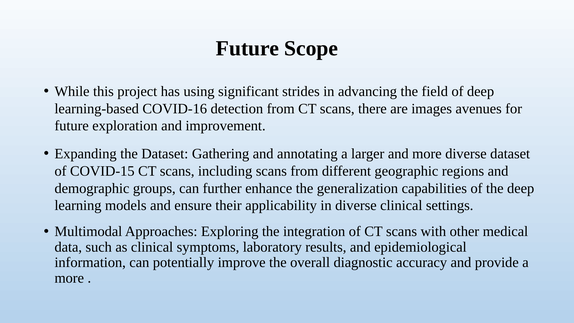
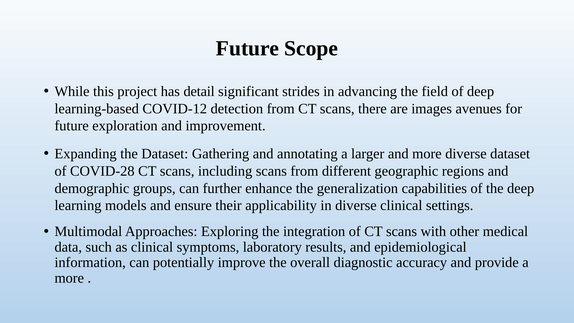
using: using -> detail
COVID-16: COVID-16 -> COVID-12
COVID-15: COVID-15 -> COVID-28
